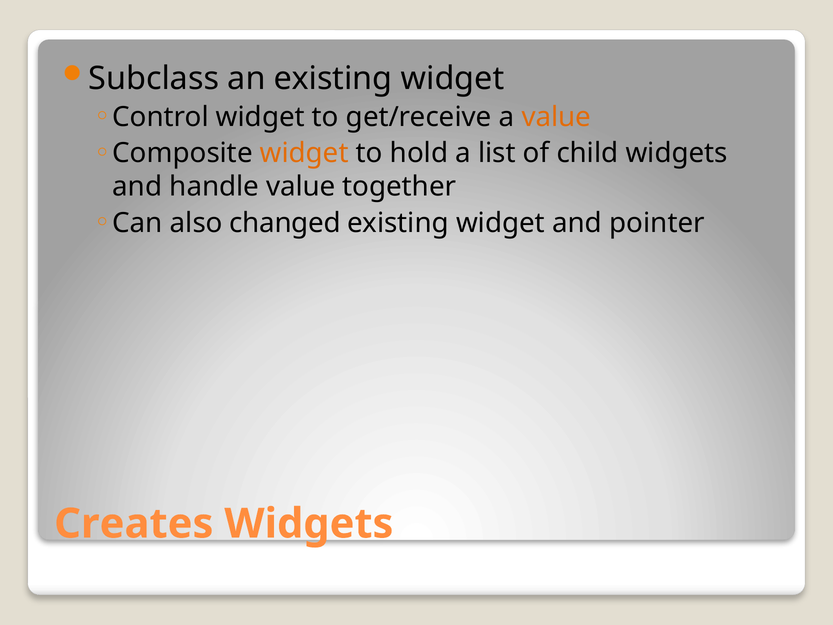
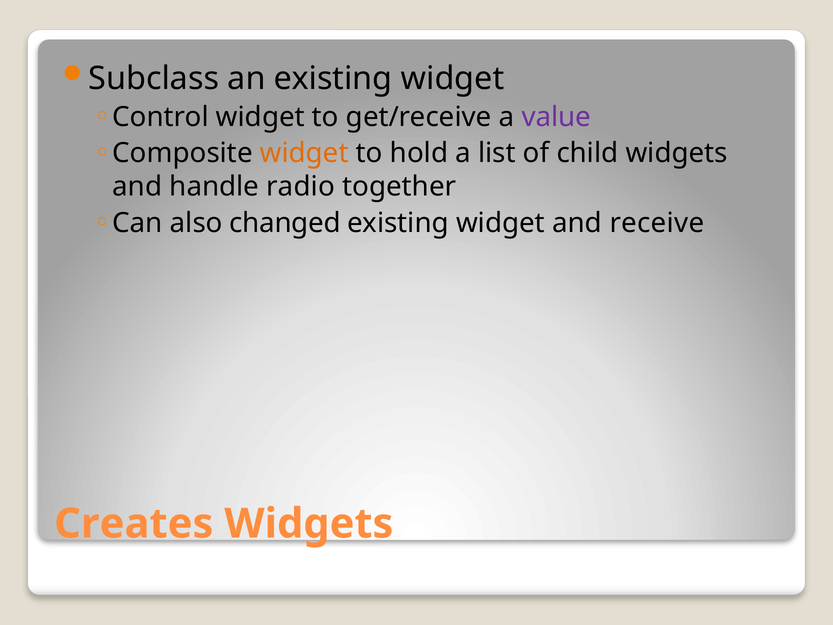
value at (556, 117) colour: orange -> purple
handle value: value -> radio
pointer: pointer -> receive
